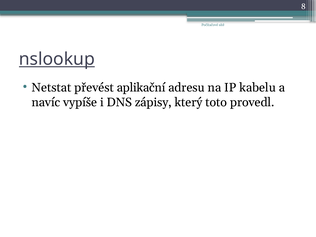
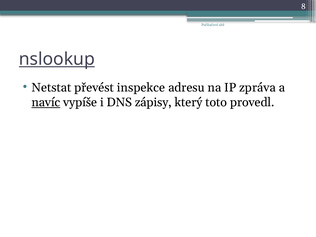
aplikační: aplikační -> inspekce
kabelu: kabelu -> zpráva
navíc underline: none -> present
